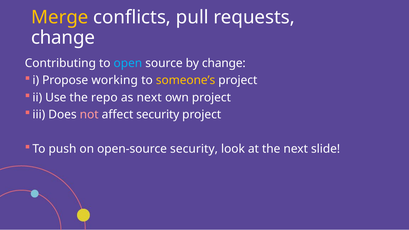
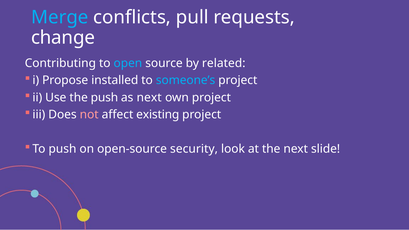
Merge colour: yellow -> light blue
by change: change -> related
working: working -> installed
someone’s colour: yellow -> light blue
the repo: repo -> push
affect security: security -> existing
